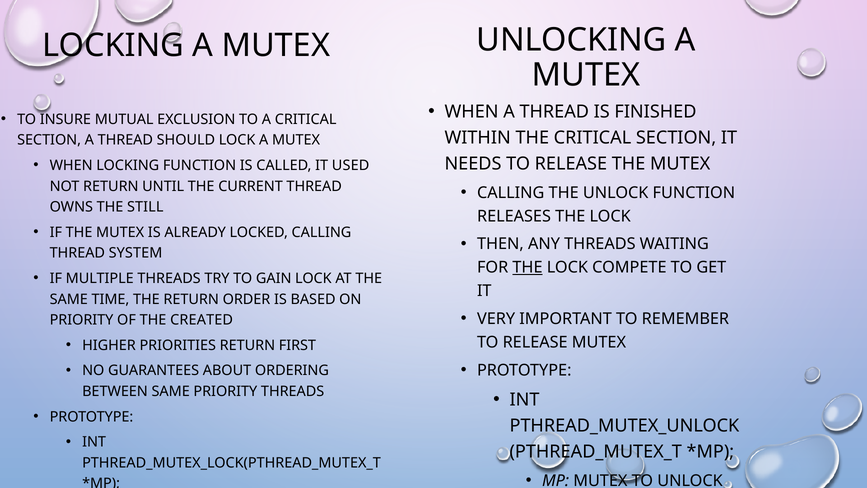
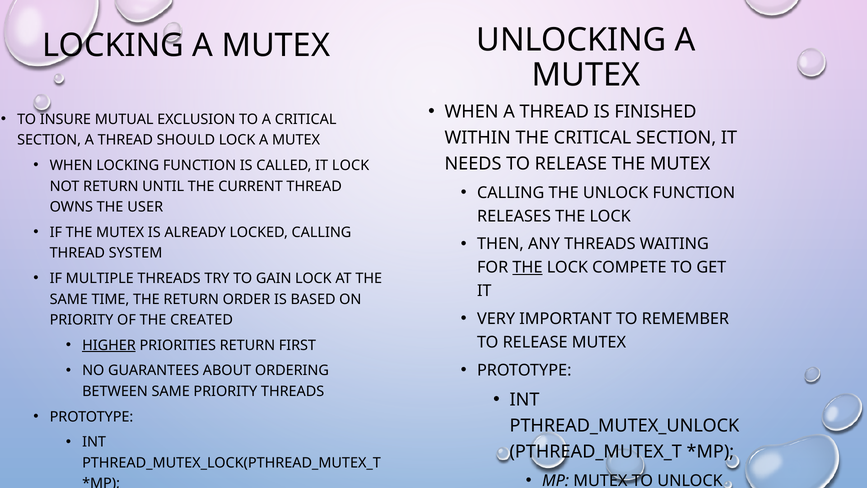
IT USED: USED -> LOCK
STILL: STILL -> USER
HIGHER underline: none -> present
